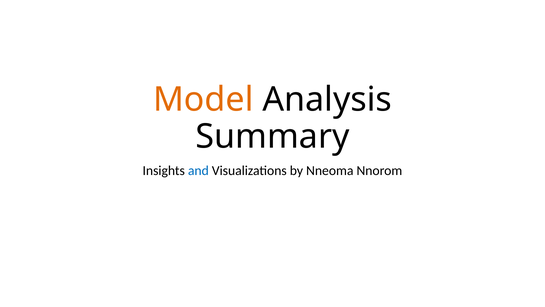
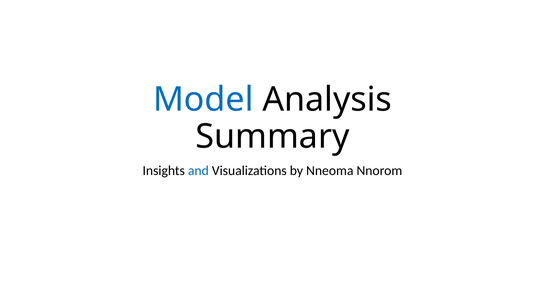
Model colour: orange -> blue
